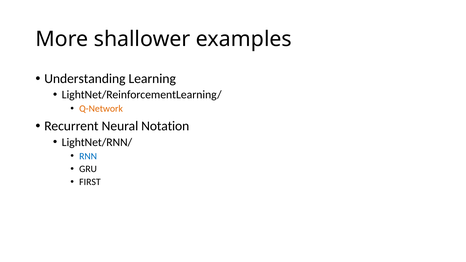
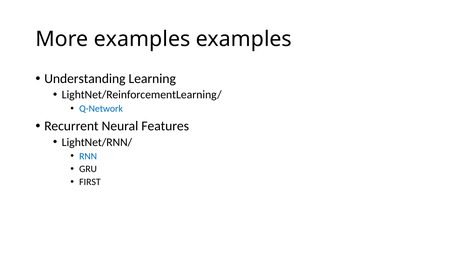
More shallower: shallower -> examples
Q-Network colour: orange -> blue
Notation: Notation -> Features
